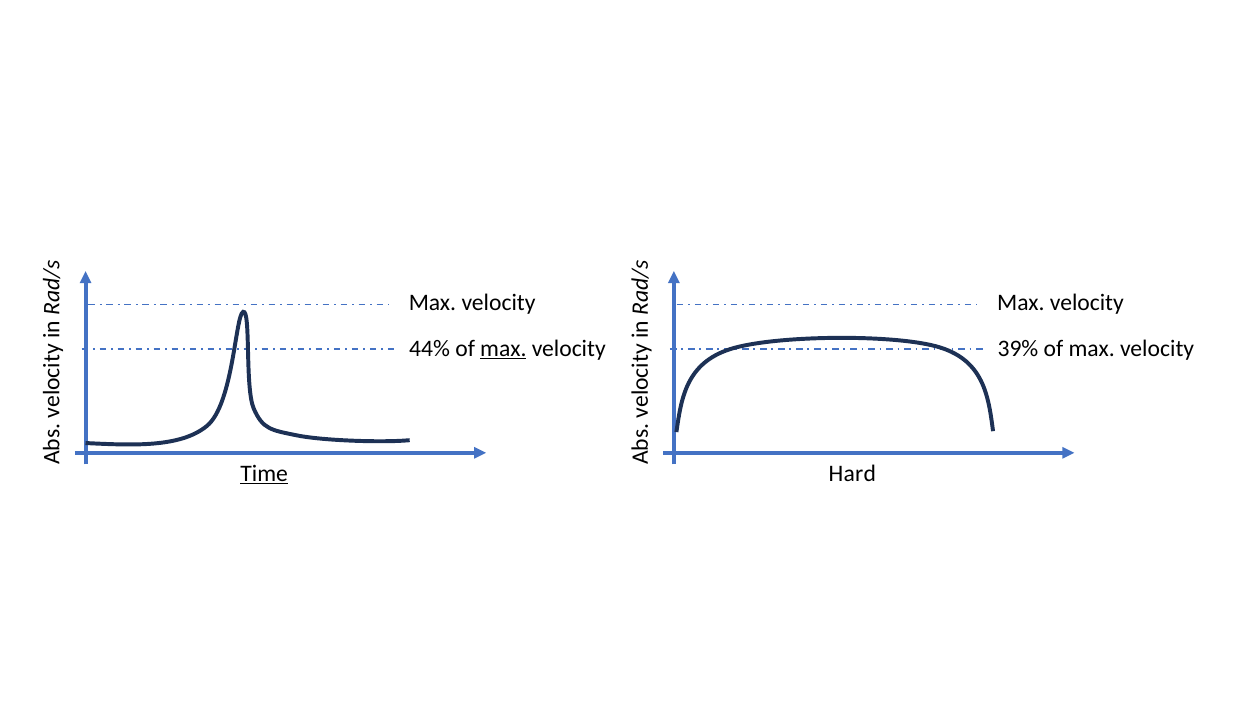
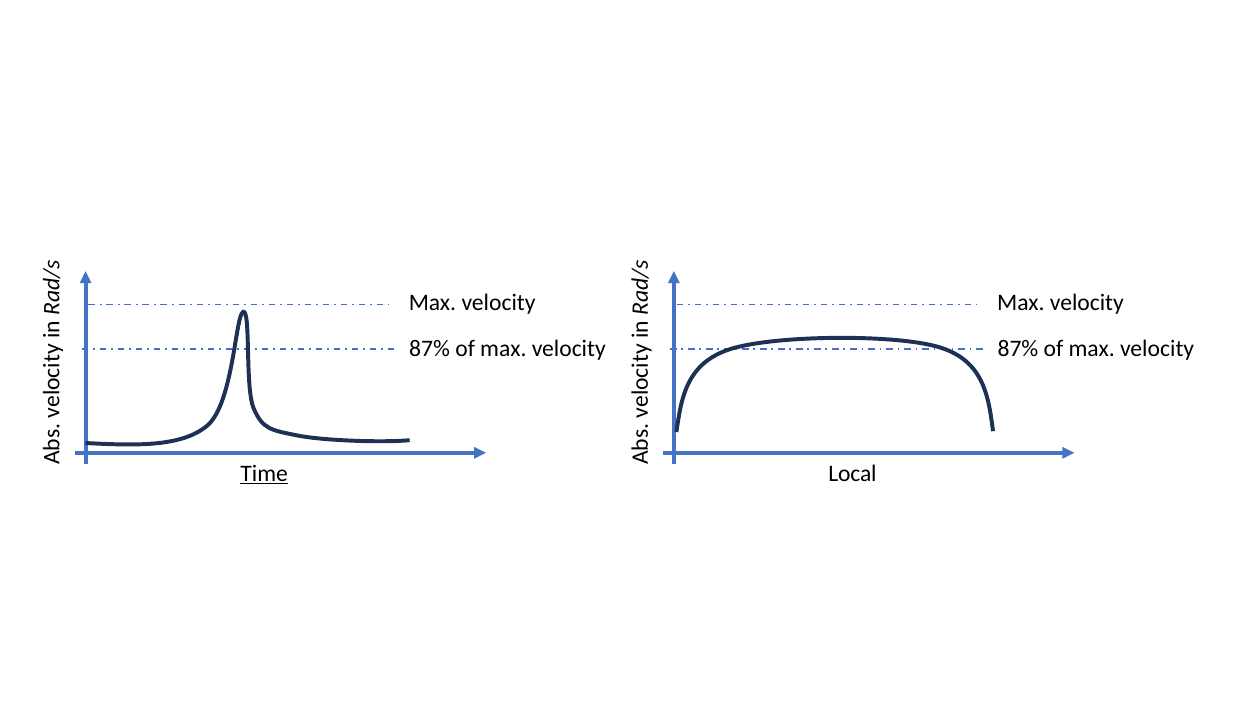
44% at (430, 348): 44% -> 87%
max at (503, 348) underline: present -> none
39% at (1018, 348): 39% -> 87%
Hard: Hard -> Local
